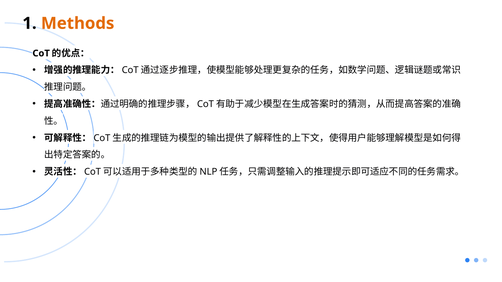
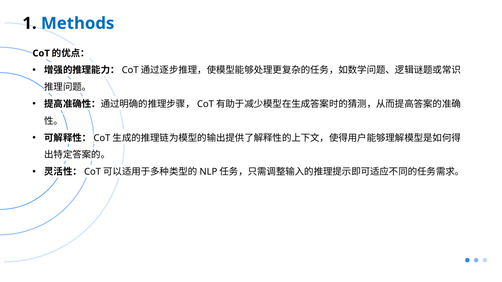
Methods colour: orange -> blue
